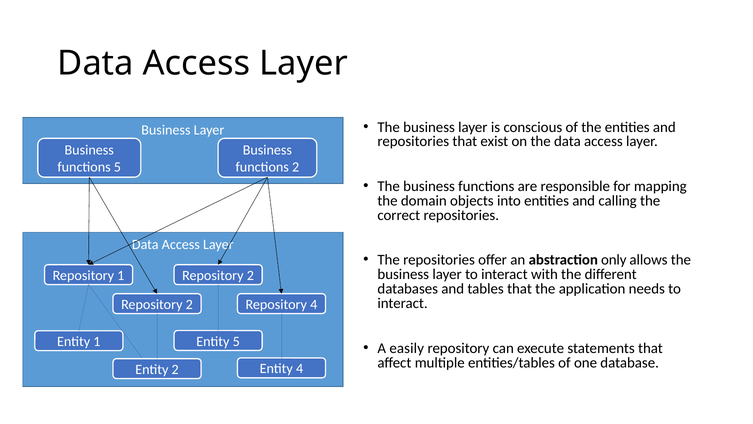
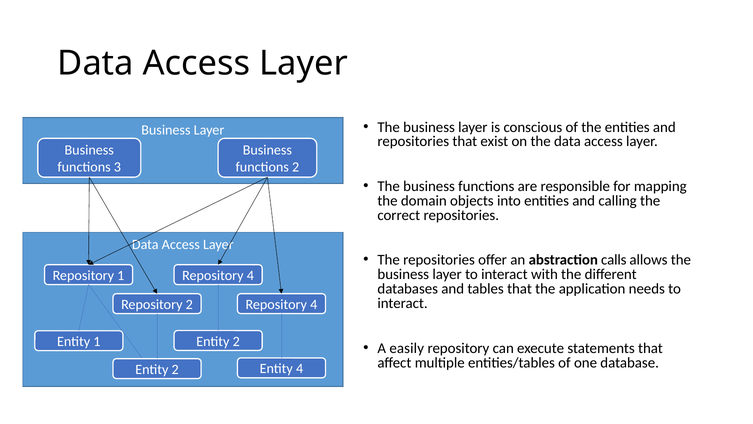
functions 5: 5 -> 3
only: only -> calls
2 at (250, 275): 2 -> 4
5 at (236, 341): 5 -> 2
